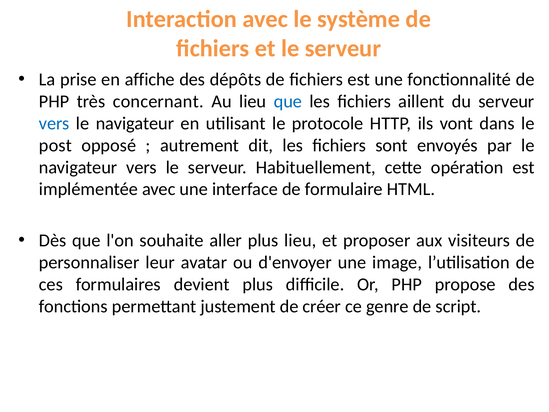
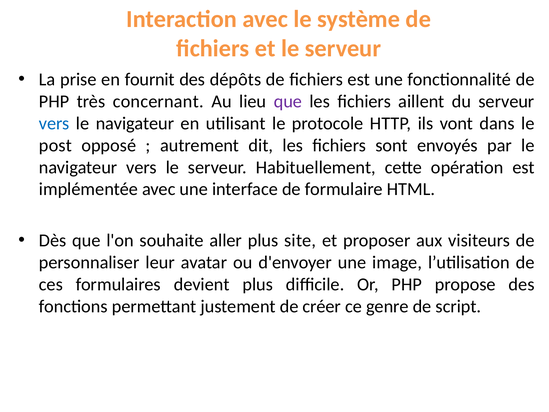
affiche: affiche -> fournit
que at (288, 101) colour: blue -> purple
plus lieu: lieu -> site
